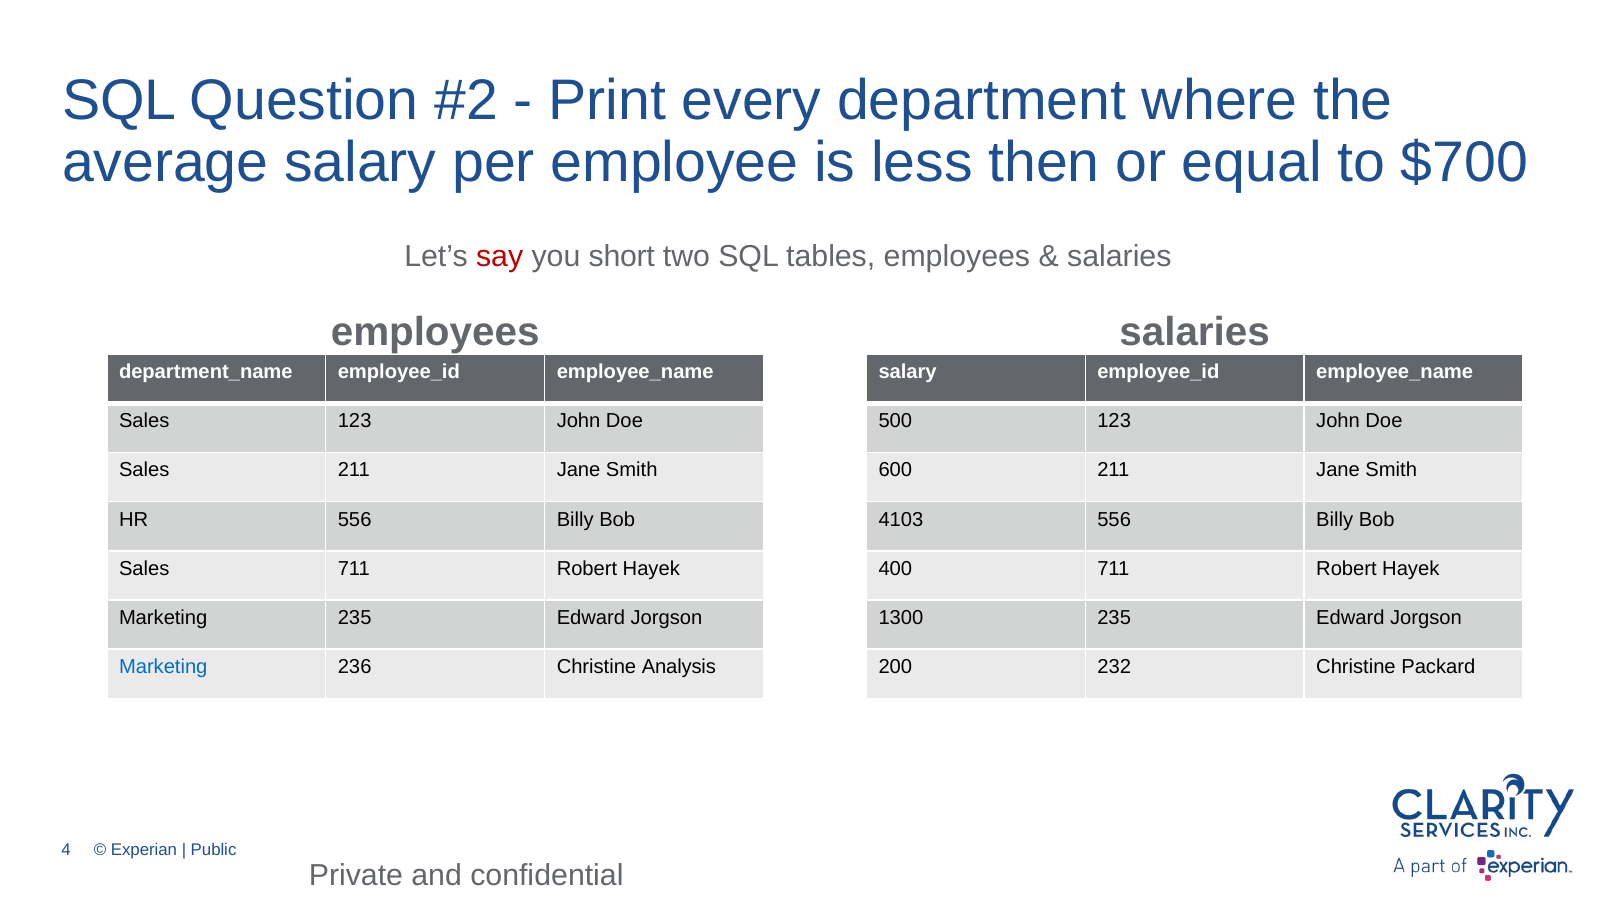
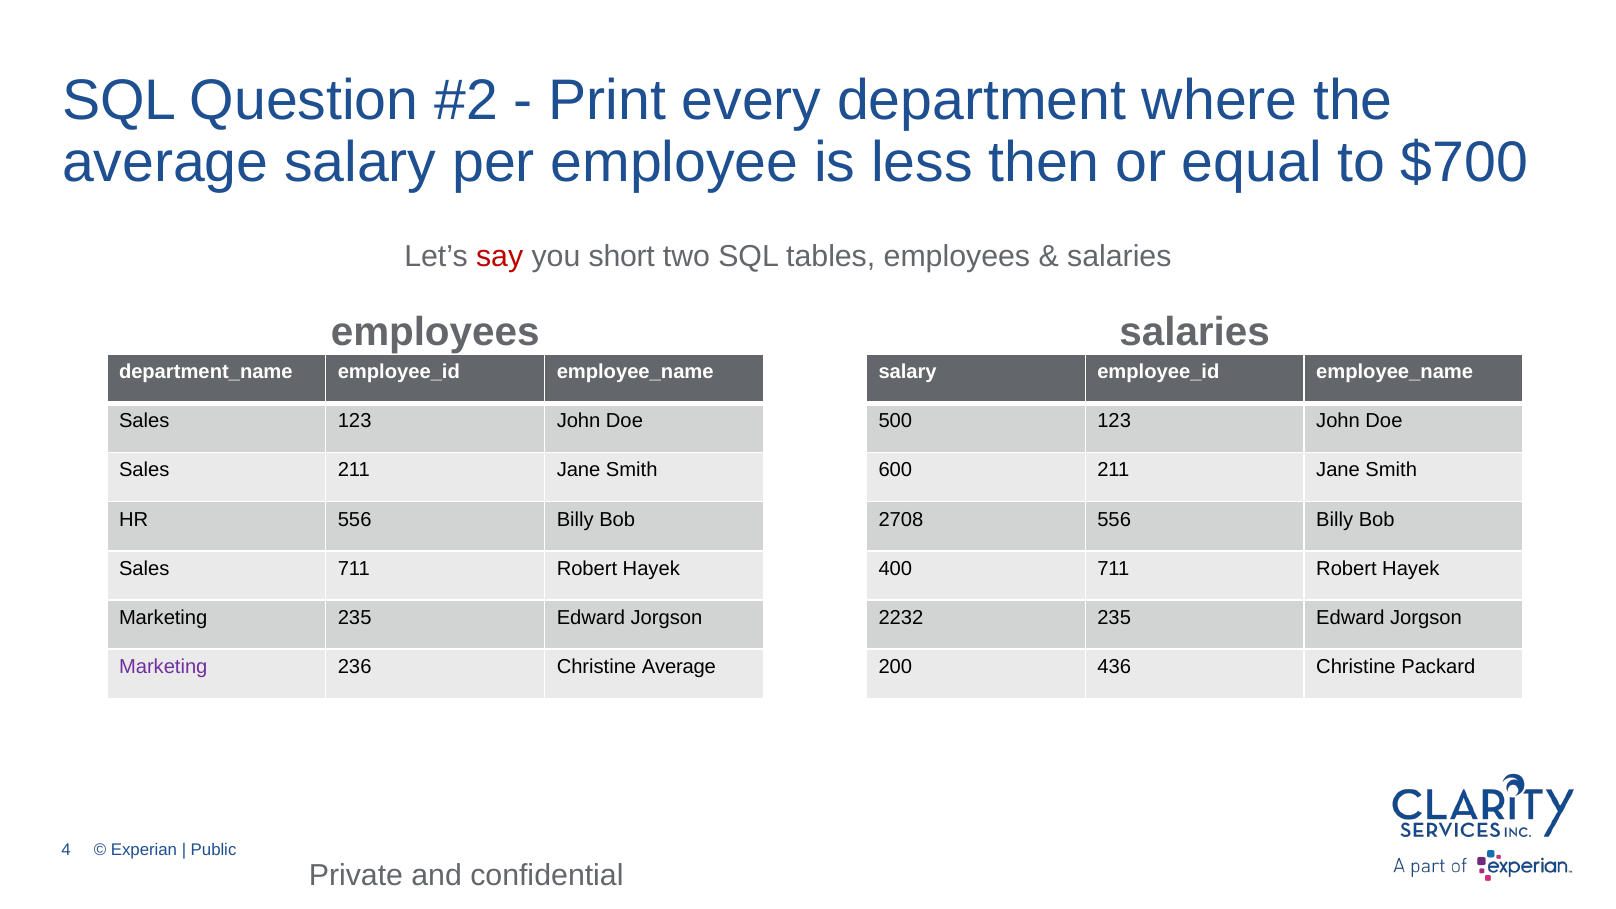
4103: 4103 -> 2708
1300: 1300 -> 2232
Marketing at (163, 667) colour: blue -> purple
Christine Analysis: Analysis -> Average
232: 232 -> 436
